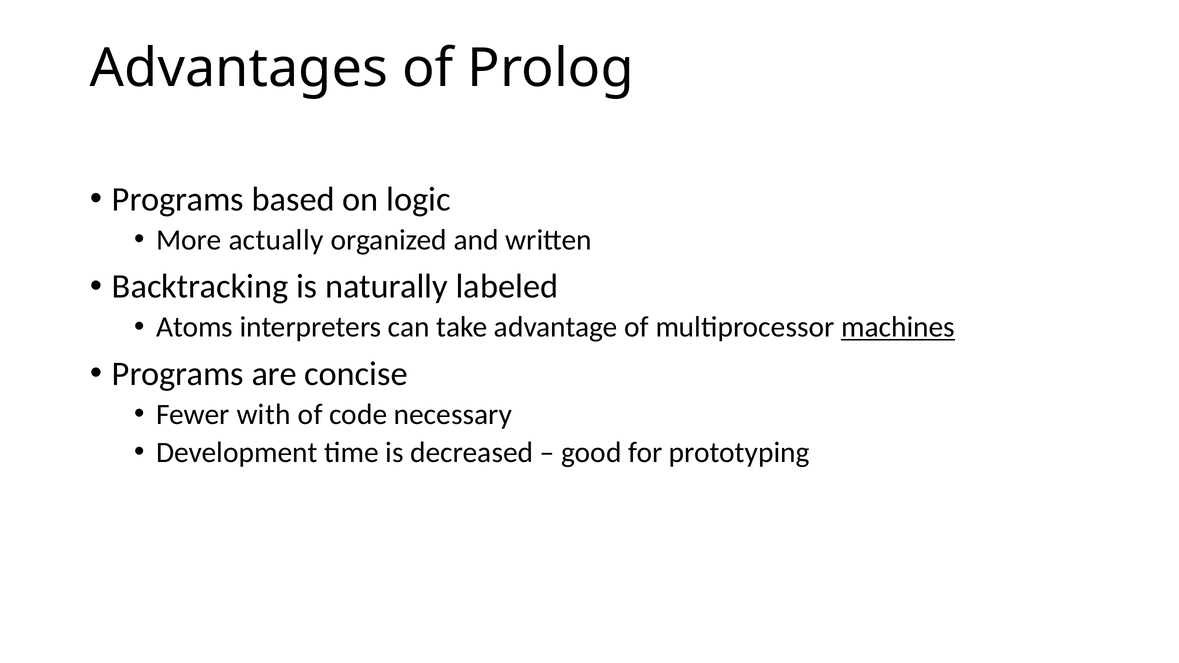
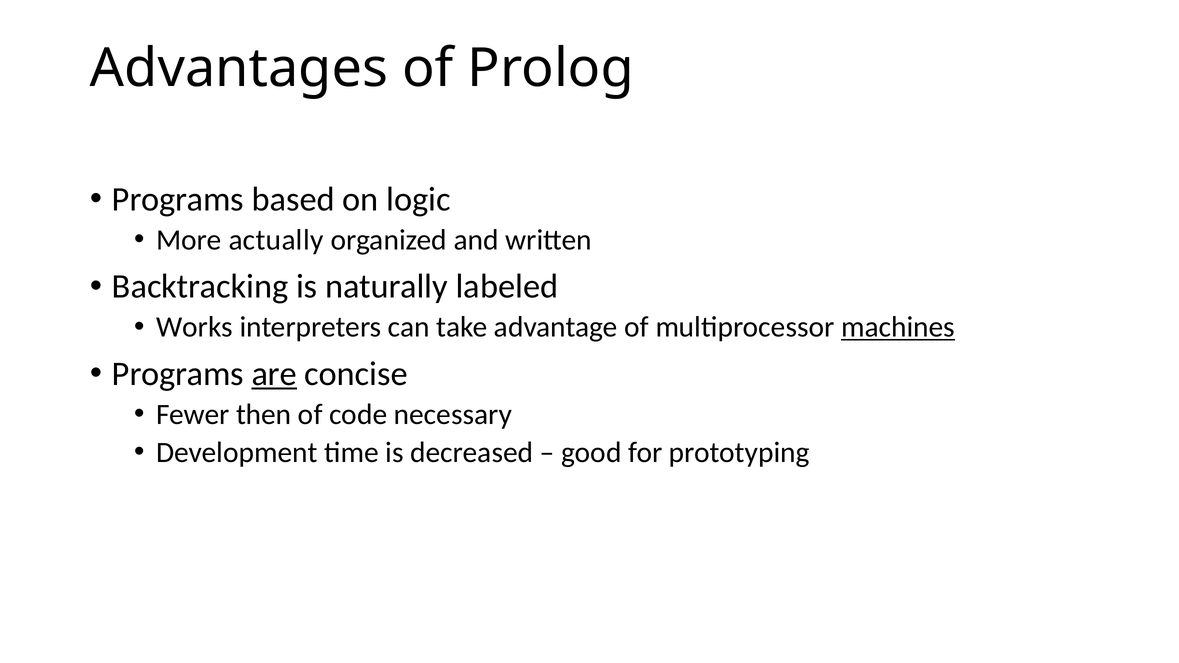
Atoms: Atoms -> Works
are underline: none -> present
with: with -> then
